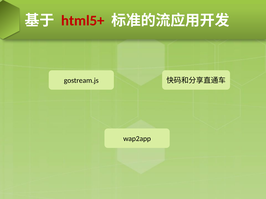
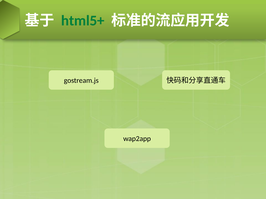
html5+ colour: red -> green
